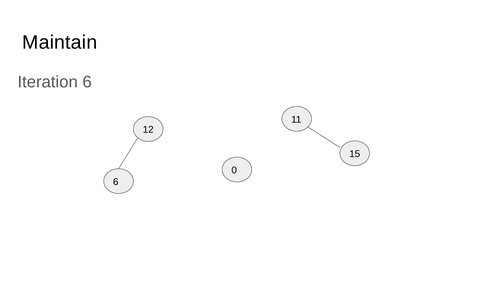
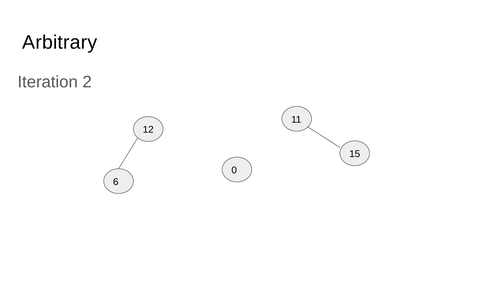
Maintain: Maintain -> Arbitrary
Iteration 6: 6 -> 2
